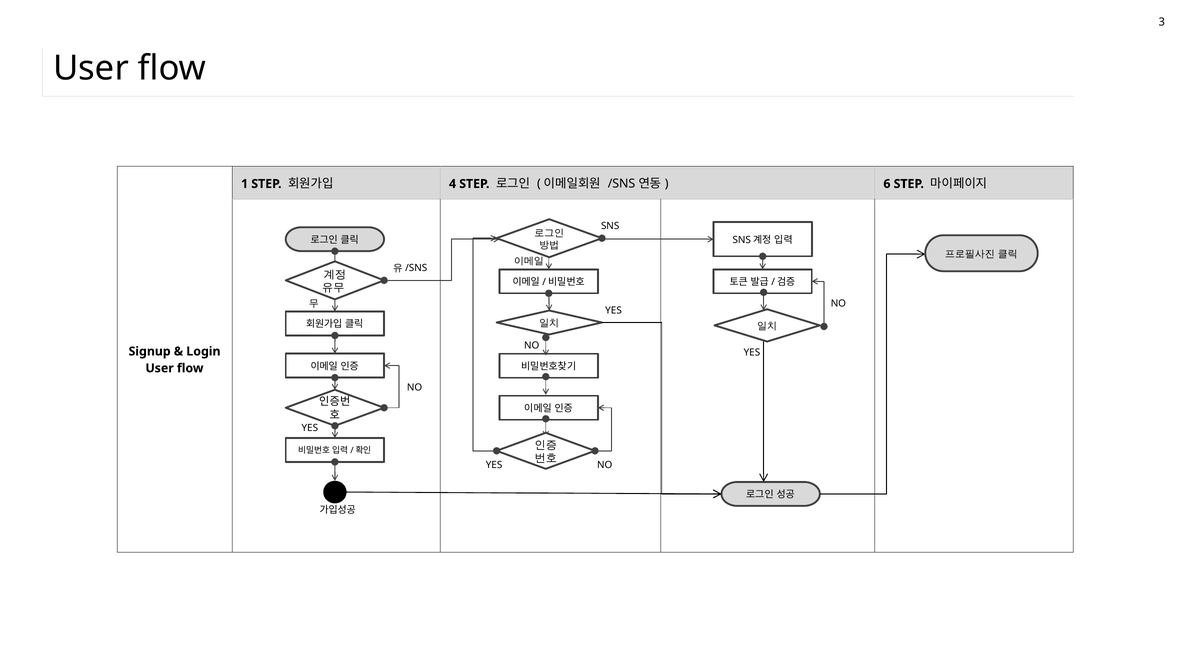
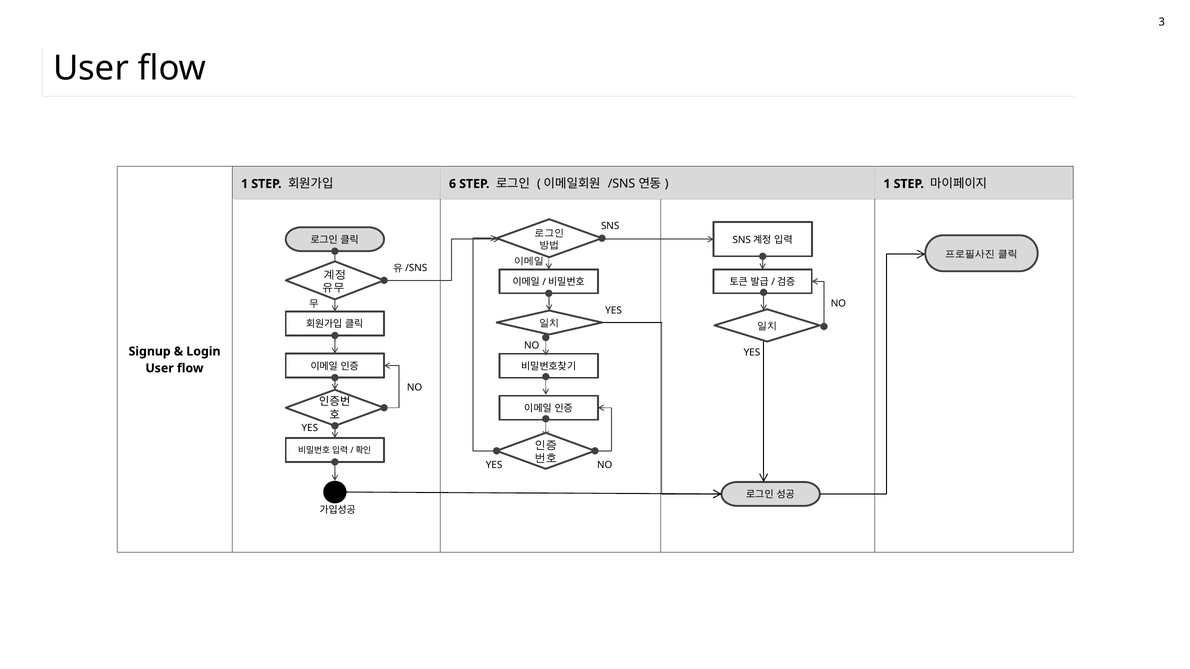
4: 4 -> 6
6 at (887, 184): 6 -> 1
